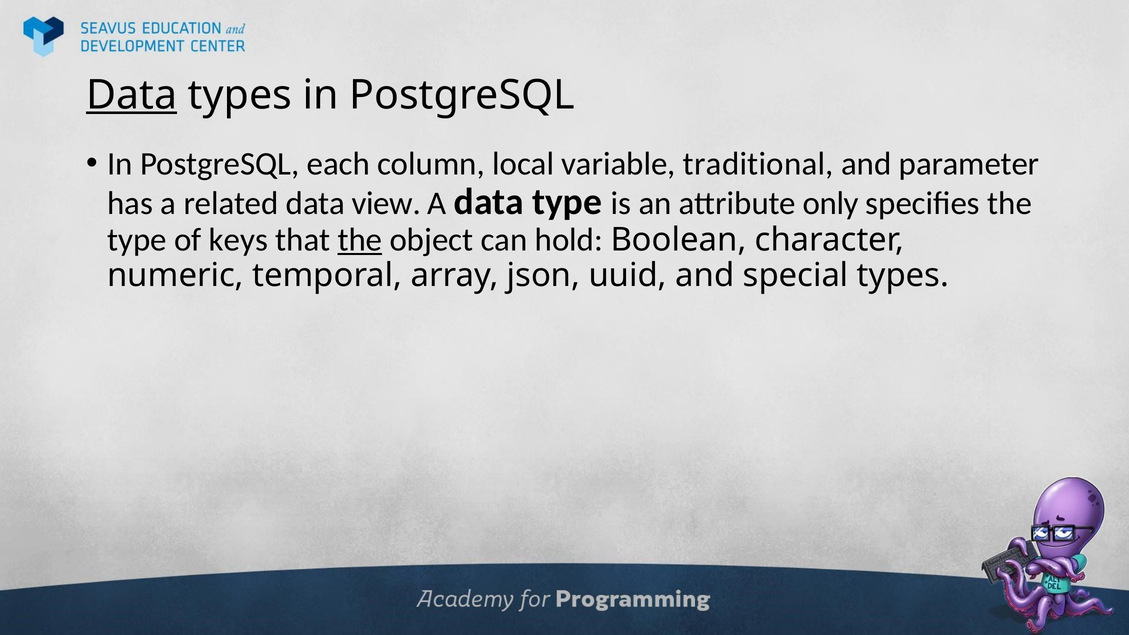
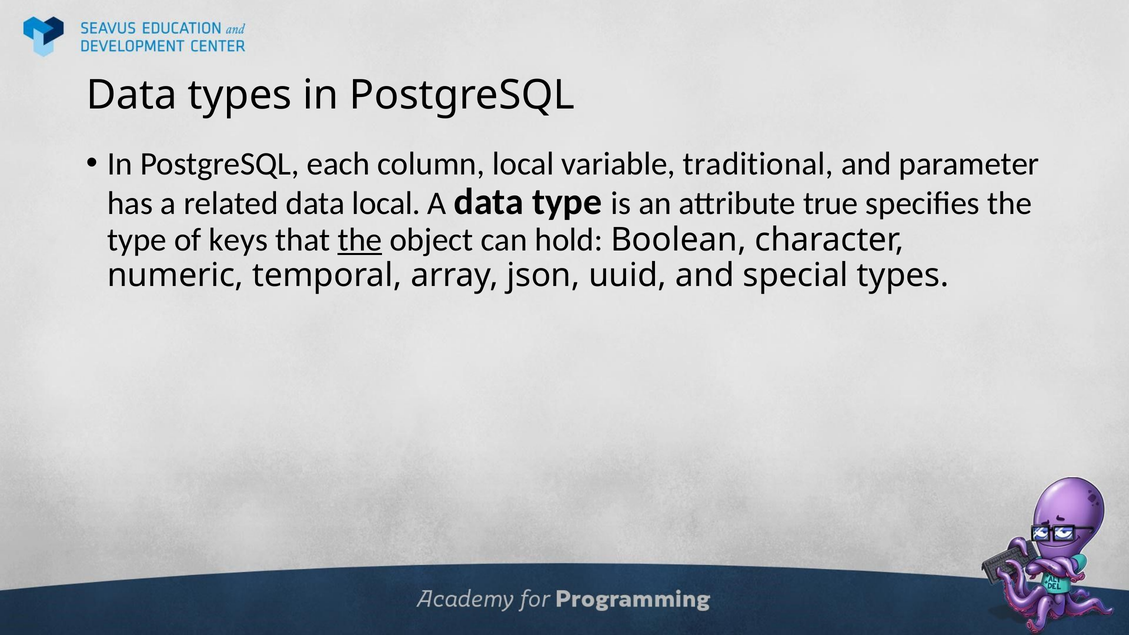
Data at (132, 95) underline: present -> none
data view: view -> local
only: only -> true
